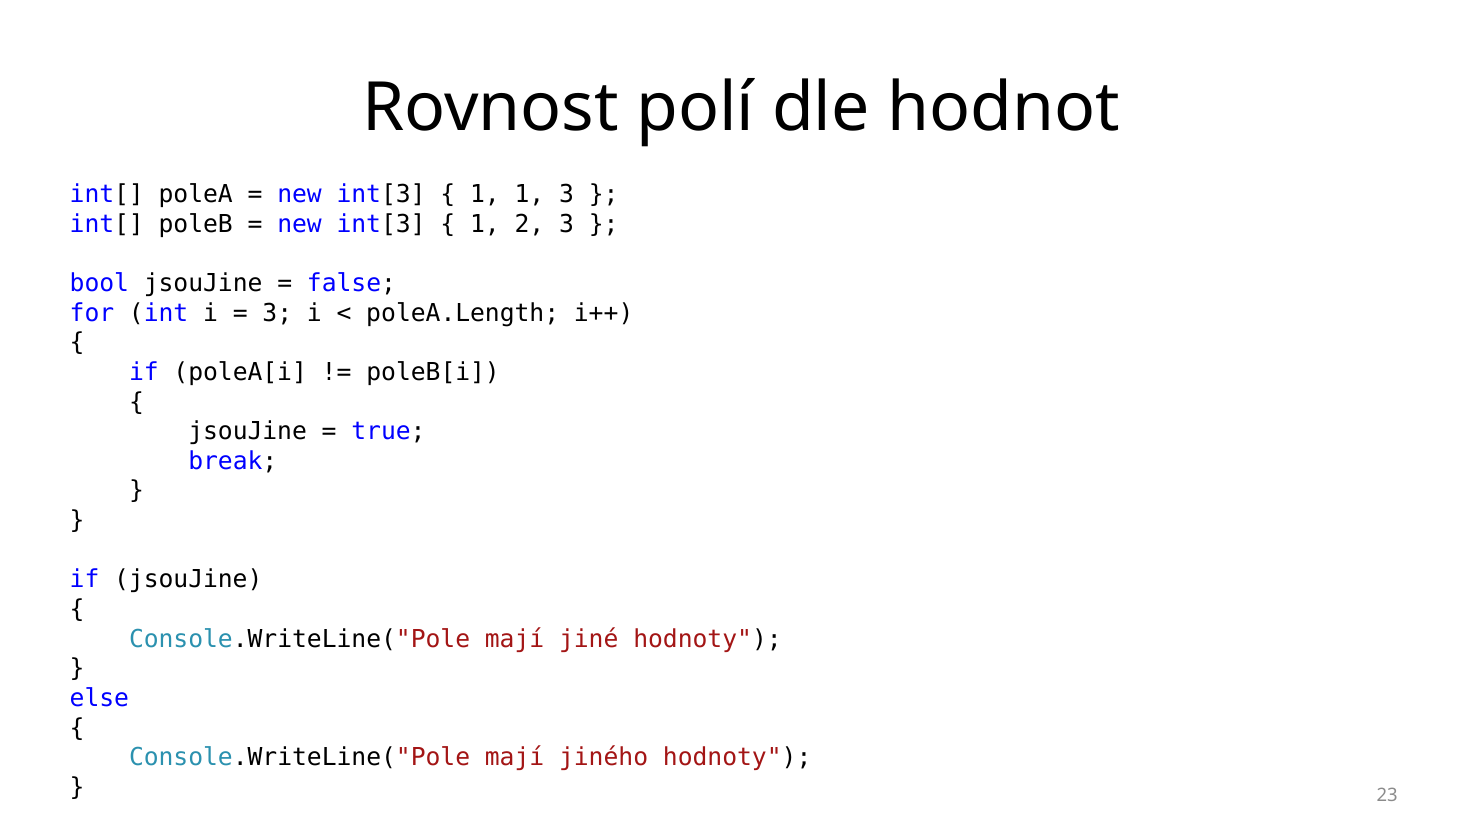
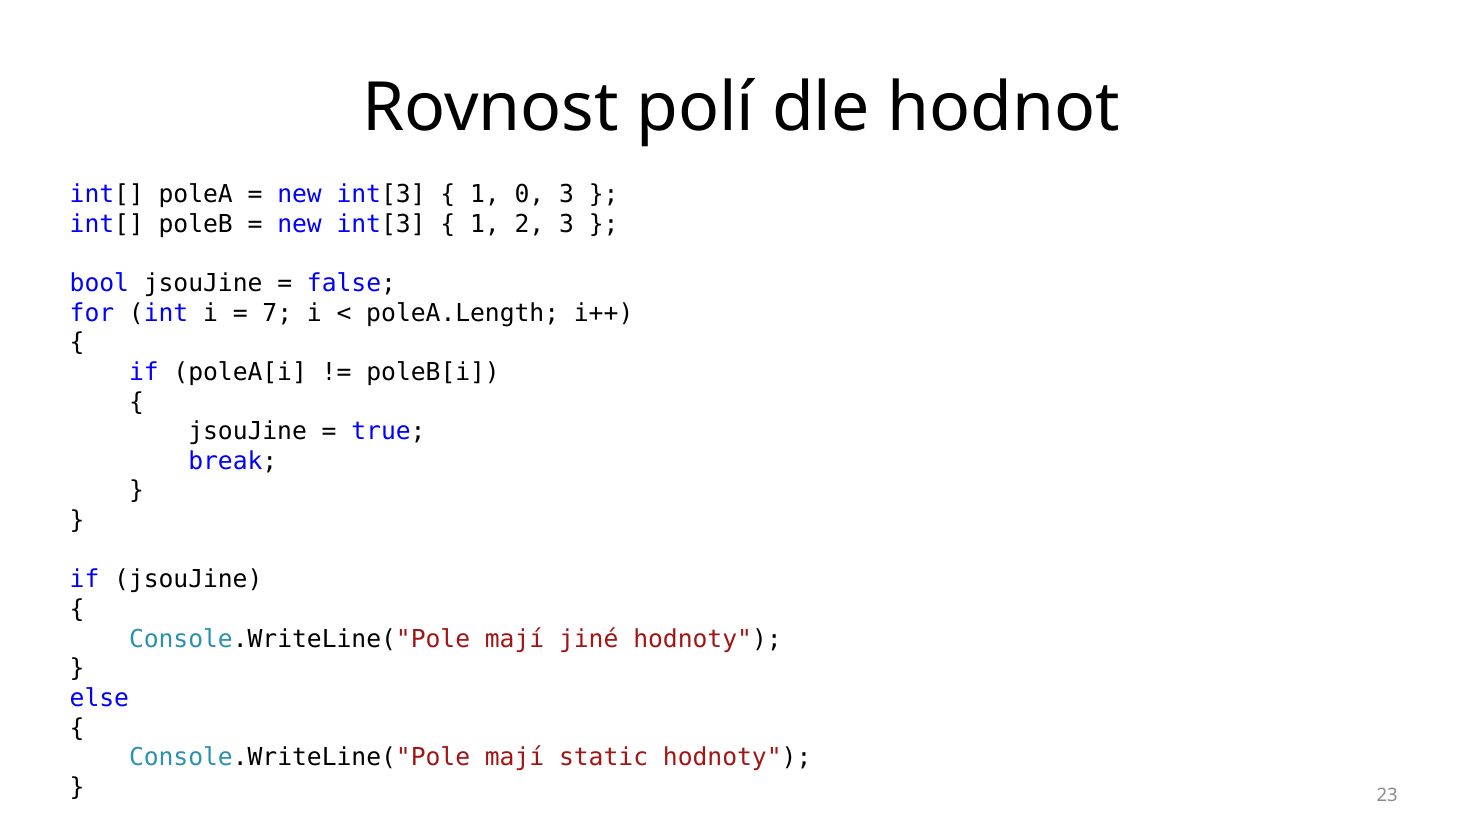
1 1: 1 -> 0
3 at (277, 313): 3 -> 7
jiného: jiného -> static
